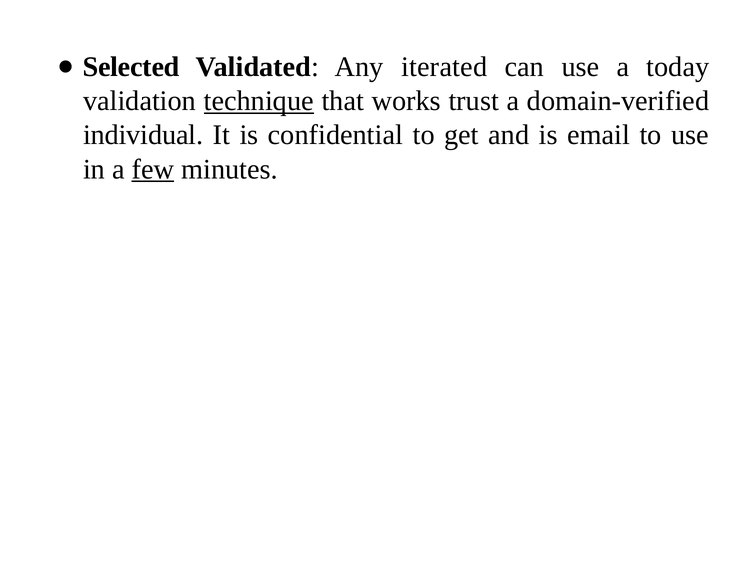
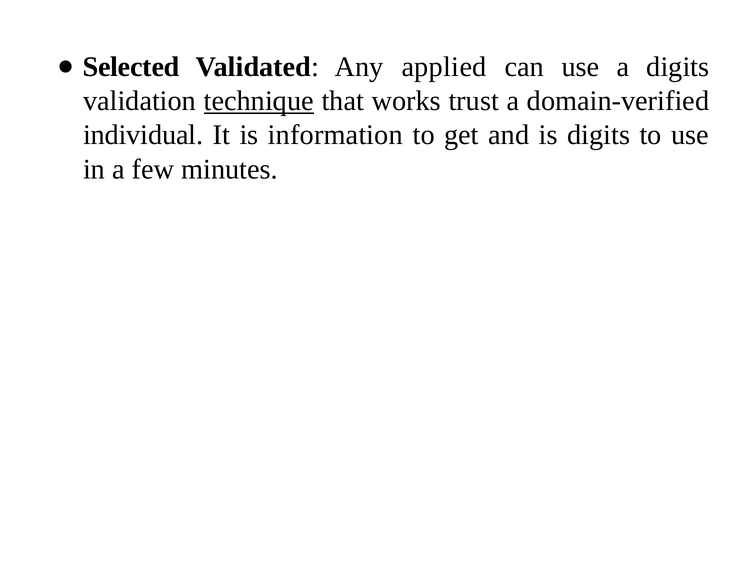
iterated: iterated -> applied
a today: today -> digits
confidential: confidential -> information
is email: email -> digits
few underline: present -> none
